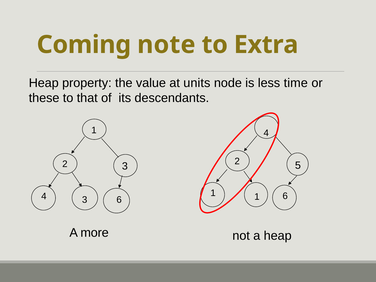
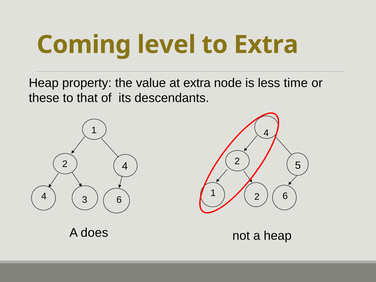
note: note -> level
at units: units -> extra
2 3: 3 -> 4
1 at (257, 197): 1 -> 2
more: more -> does
